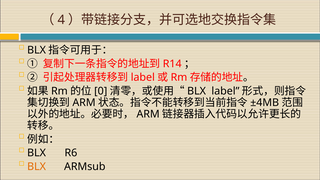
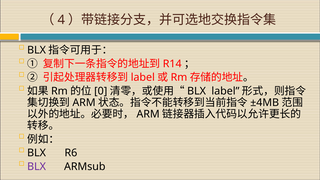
BLX at (37, 167) colour: orange -> purple
